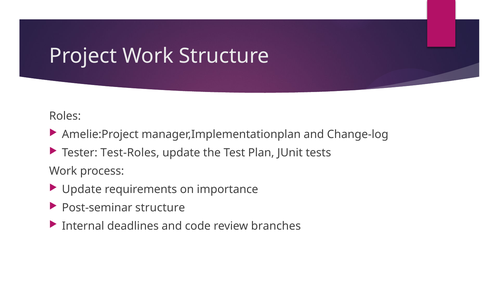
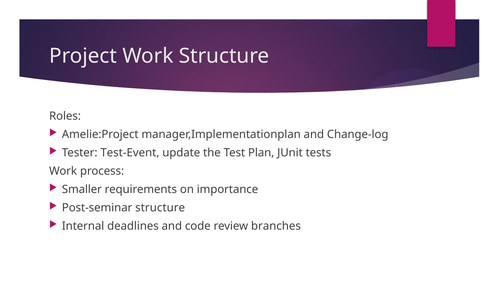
Test-Roles: Test-Roles -> Test-Event
Update at (82, 189): Update -> Smaller
